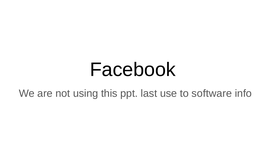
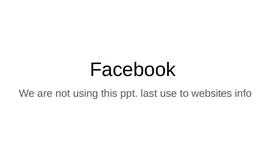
software: software -> websites
